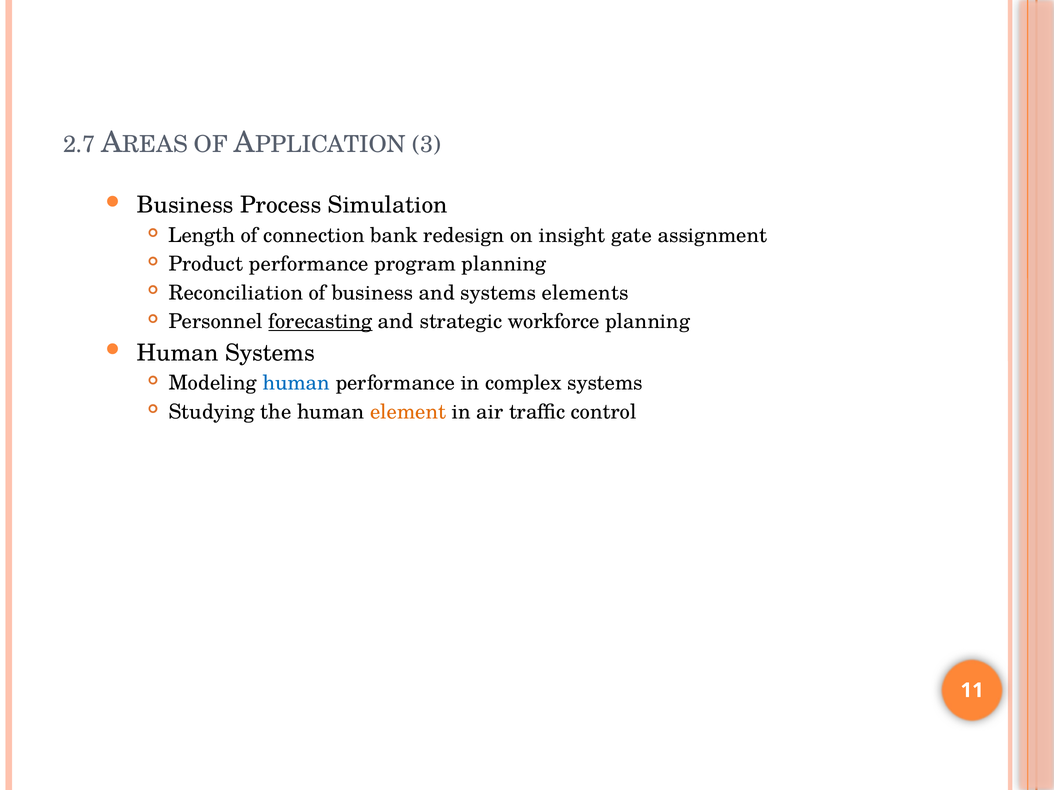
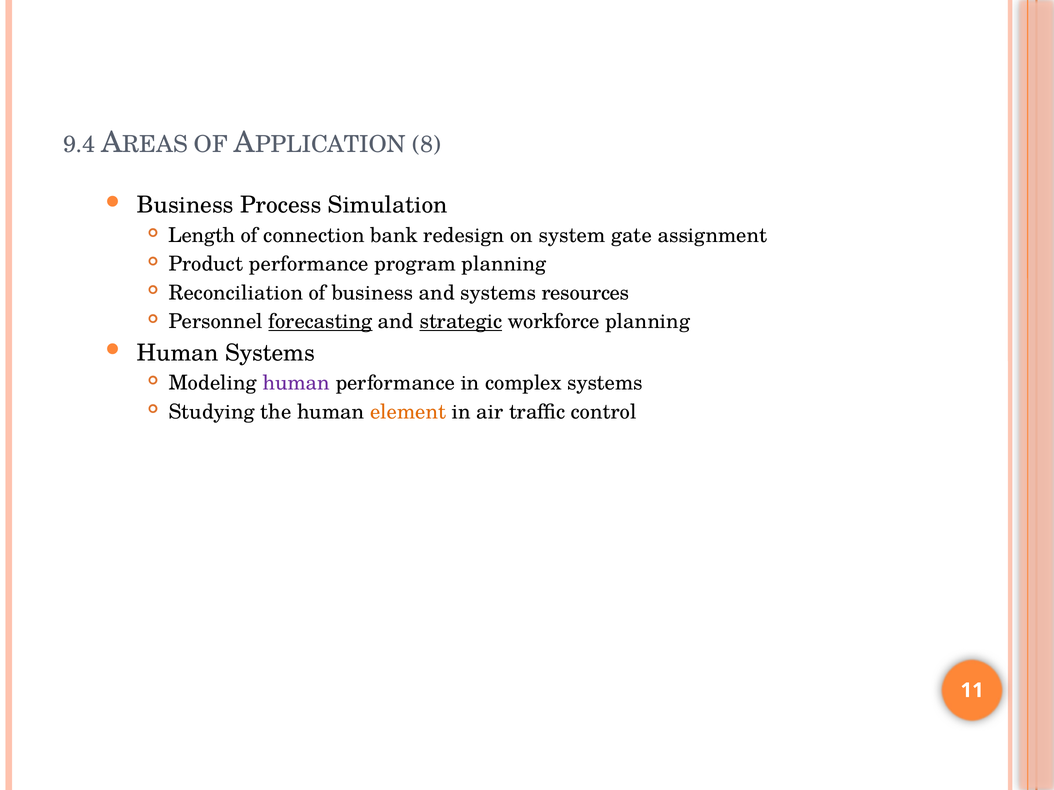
2.7: 2.7 -> 9.4
3: 3 -> 8
insight: insight -> system
elements: elements -> resources
strategic underline: none -> present
human at (296, 383) colour: blue -> purple
